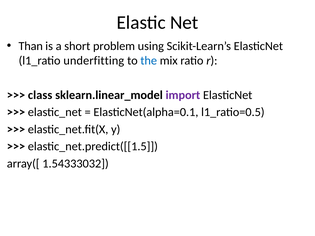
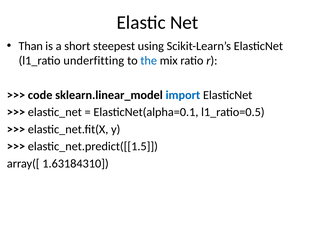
problem: problem -> steepest
class: class -> code
import colour: purple -> blue
1.54333032: 1.54333032 -> 1.63184310
